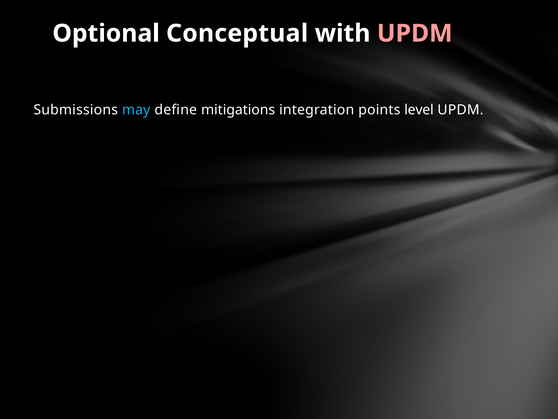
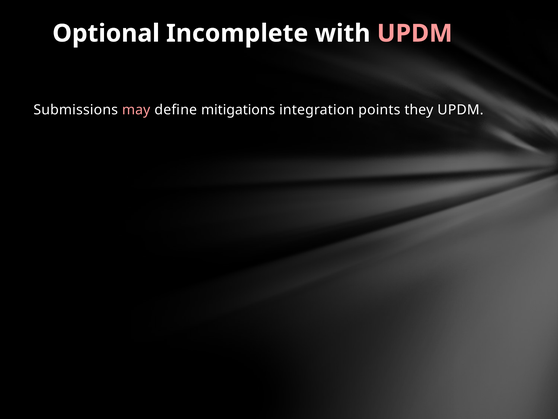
Conceptual: Conceptual -> Incomplete
may colour: light blue -> pink
level: level -> they
